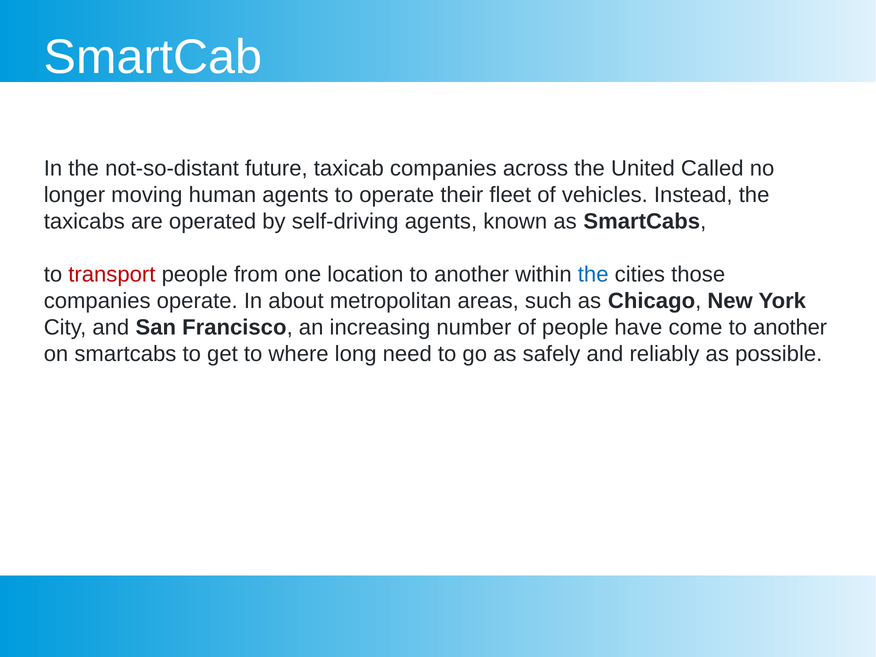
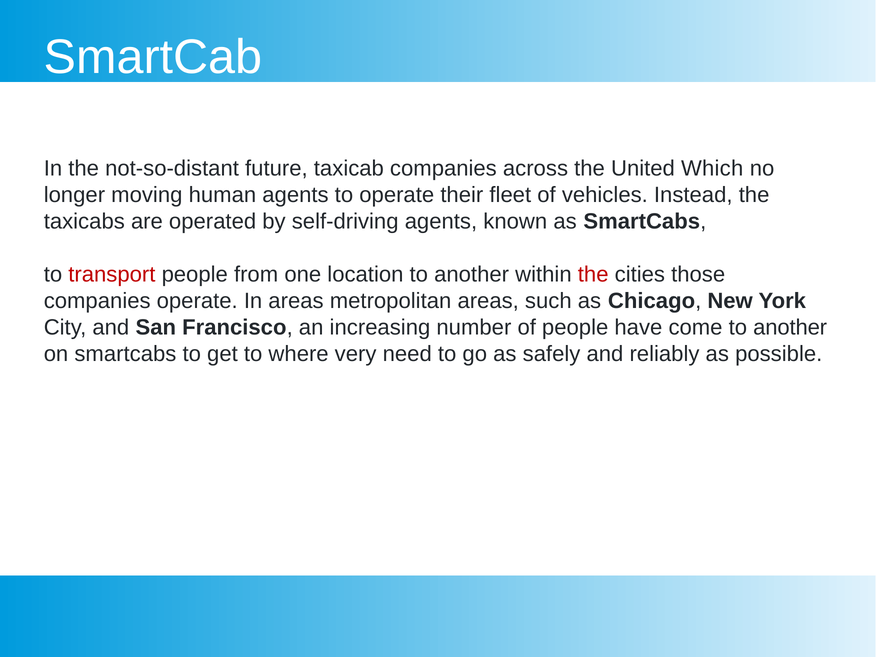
Called: Called -> Which
the at (593, 275) colour: blue -> red
In about: about -> areas
long: long -> very
